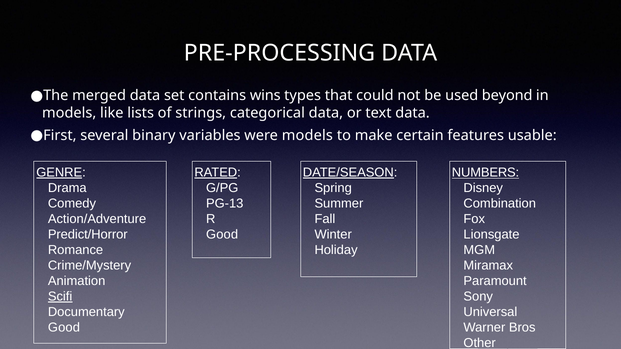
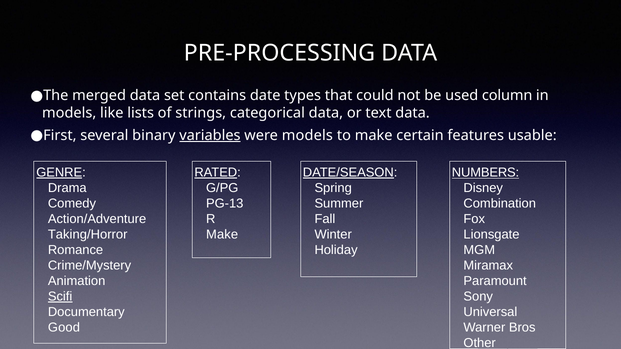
wins: wins -> date
beyond: beyond -> column
variables underline: none -> present
Predict/Horror: Predict/Horror -> Taking/Horror
Good at (222, 235): Good -> Make
